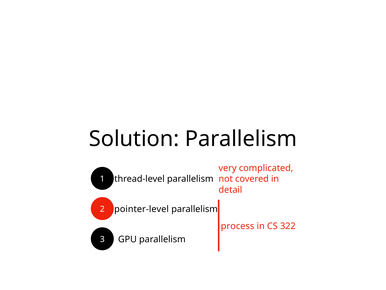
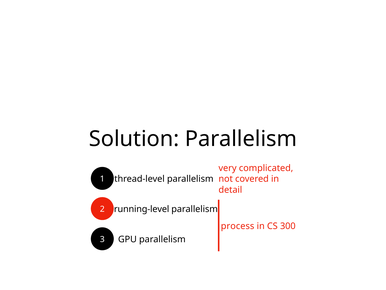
pointer-level: pointer-level -> running-level
322: 322 -> 300
